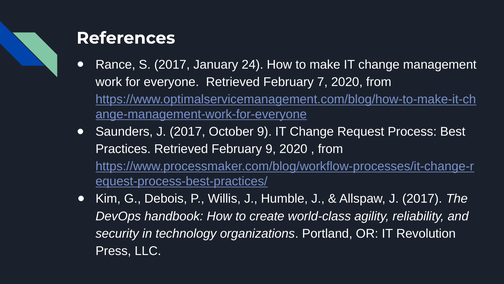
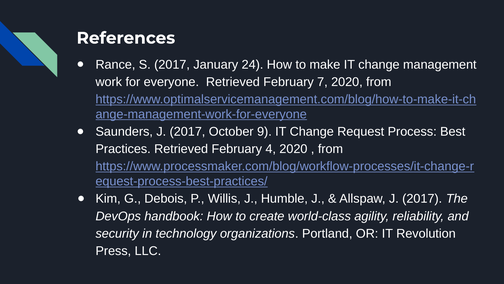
February 9: 9 -> 4
